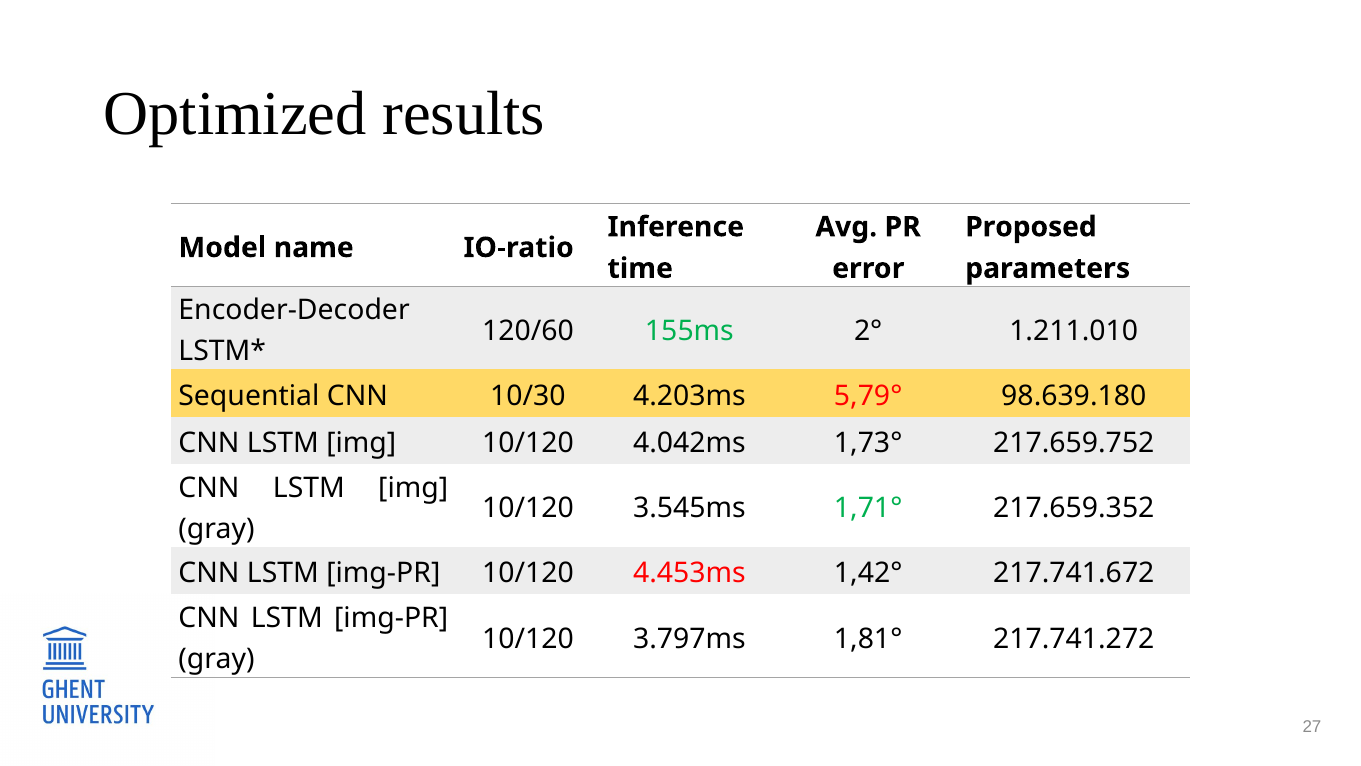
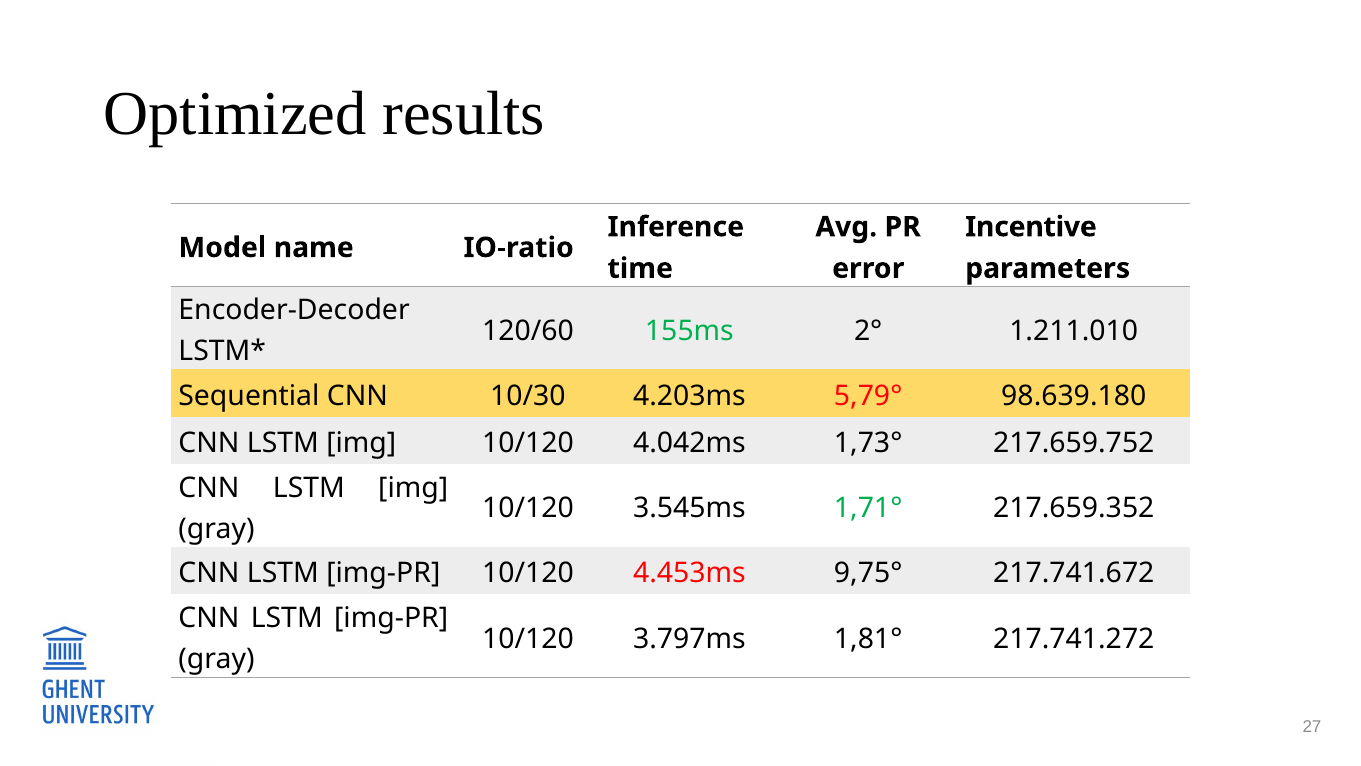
Proposed: Proposed -> Incentive
1,42°: 1,42° -> 9,75°
